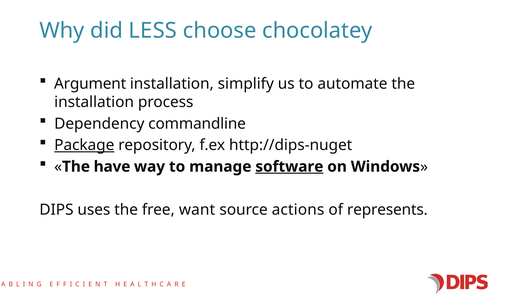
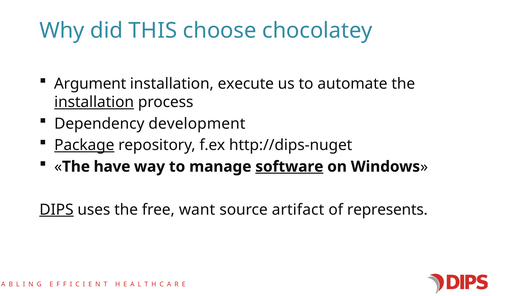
LESS: LESS -> THIS
simplify: simplify -> execute
installation at (94, 102) underline: none -> present
commandline: commandline -> development
DIPS underline: none -> present
actions: actions -> artifact
